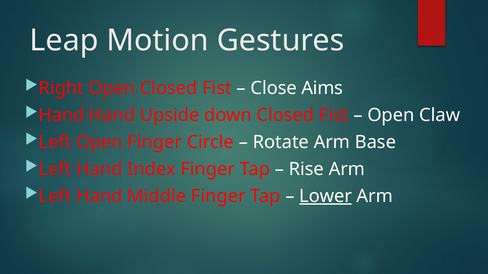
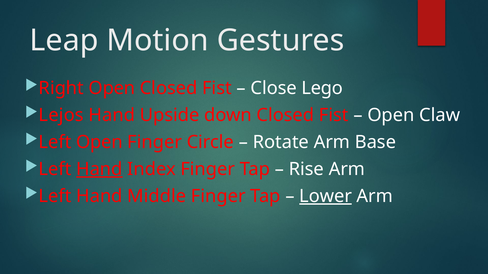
Aims: Aims -> Lego
Hand at (61, 115): Hand -> Lejos
Hand at (99, 169) underline: none -> present
